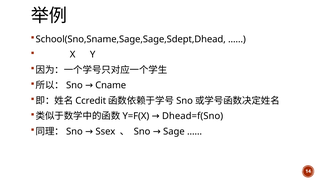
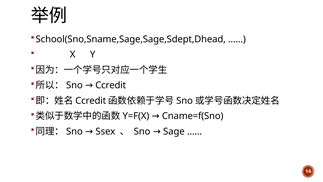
Cname at (111, 85): Cname -> Ccredit
Dhead=f(Sno: Dhead=f(Sno -> Cname=f(Sno
